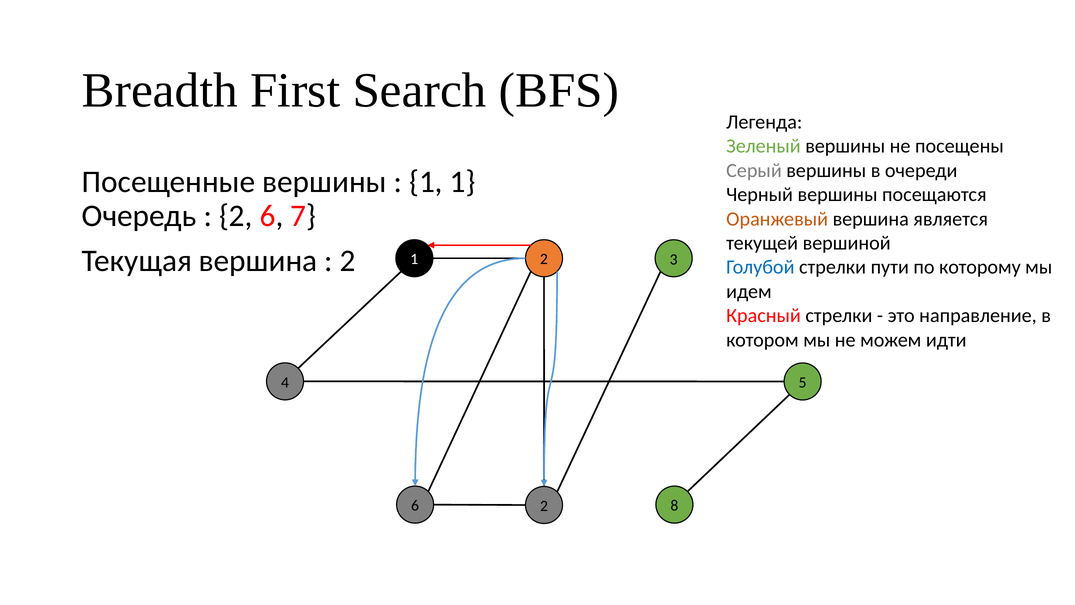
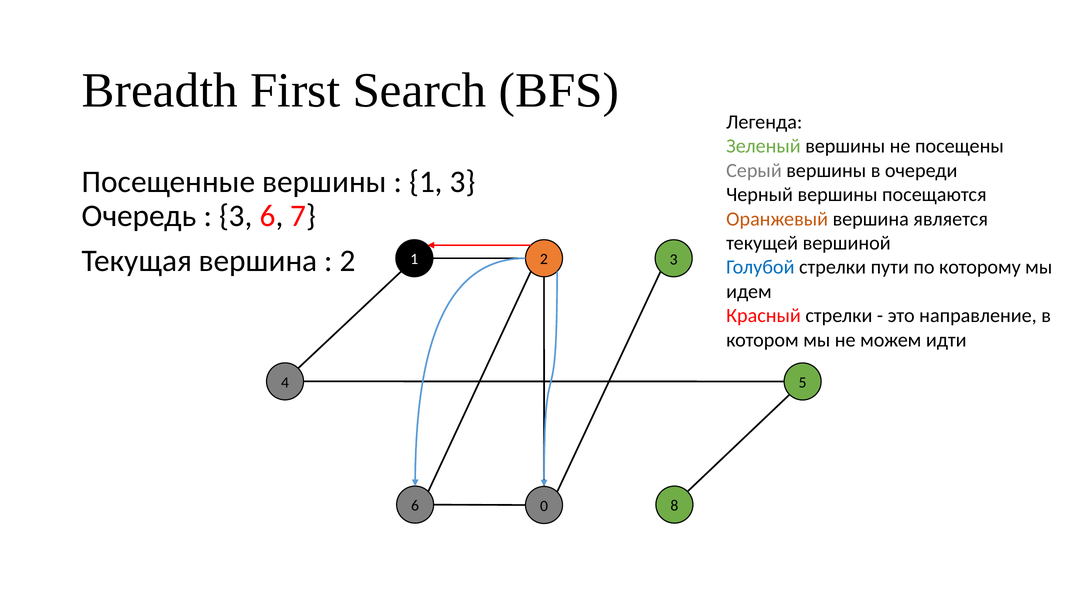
1 1: 1 -> 3
2 at (236, 216): 2 -> 3
6 2: 2 -> 0
